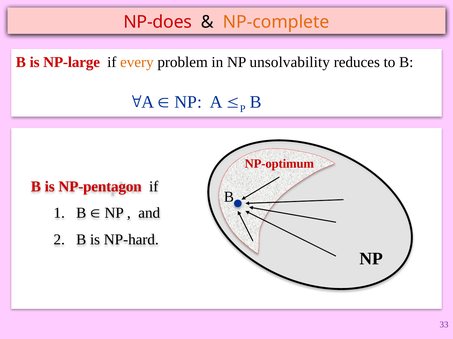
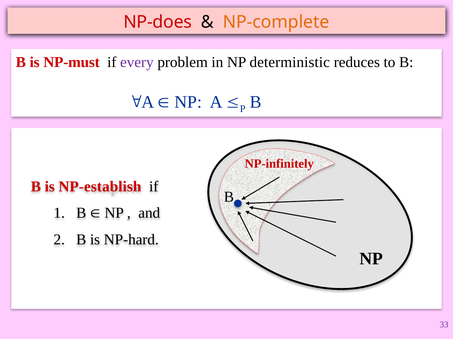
NP-large: NP-large -> NP-must
every colour: orange -> purple
unsolvability: unsolvability -> deterministic
NP-optimum: NP-optimum -> NP-infinitely
NP-pentagon: NP-pentagon -> NP-establish
